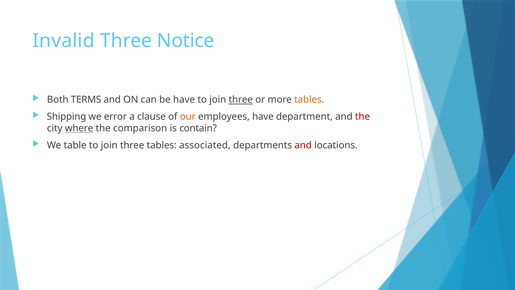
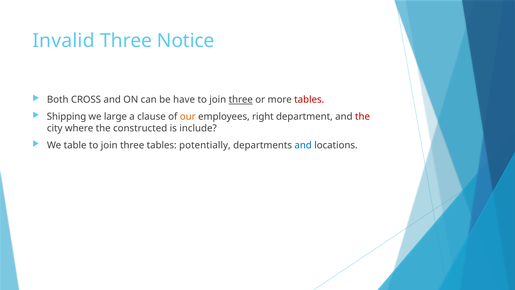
TERMS: TERMS -> CROSS
tables at (309, 100) colour: orange -> red
error: error -> large
employees have: have -> right
where underline: present -> none
comparison: comparison -> constructed
contain: contain -> include
associated: associated -> potentially
and at (303, 145) colour: red -> blue
